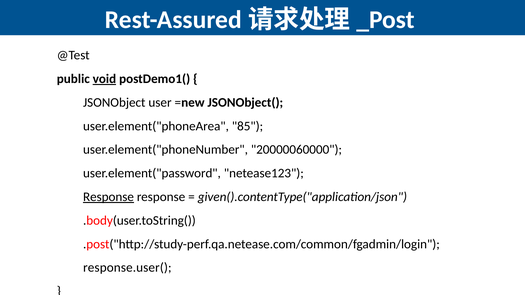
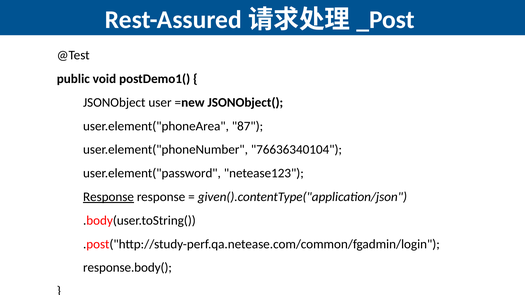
void underline: present -> none
85: 85 -> 87
20000060000: 20000060000 -> 76636340104
response.user(: response.user( -> response.body(
